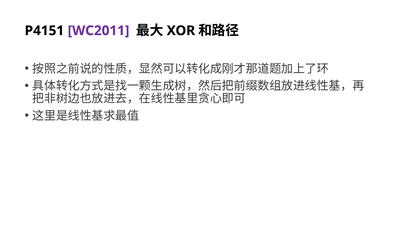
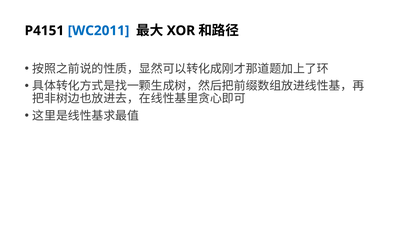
WC2011 colour: purple -> blue
